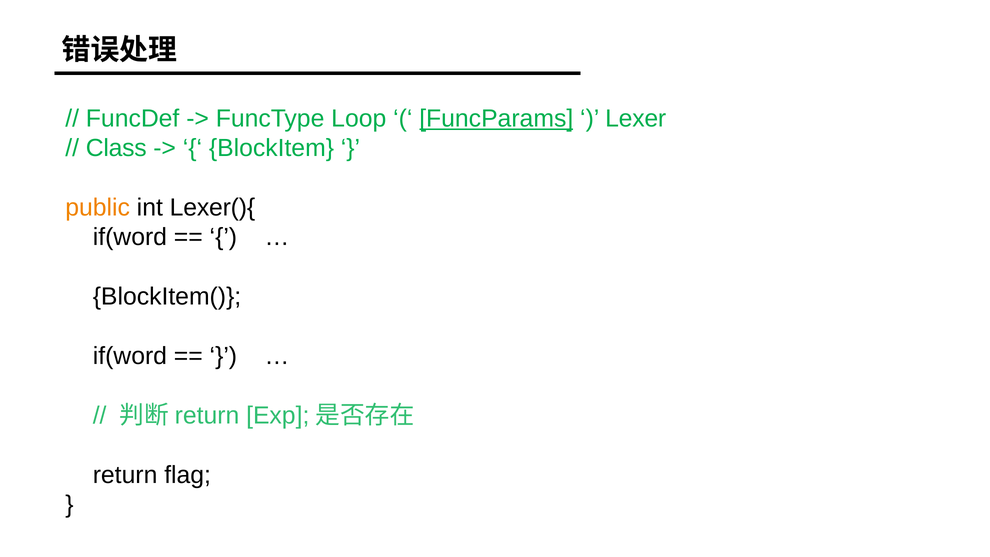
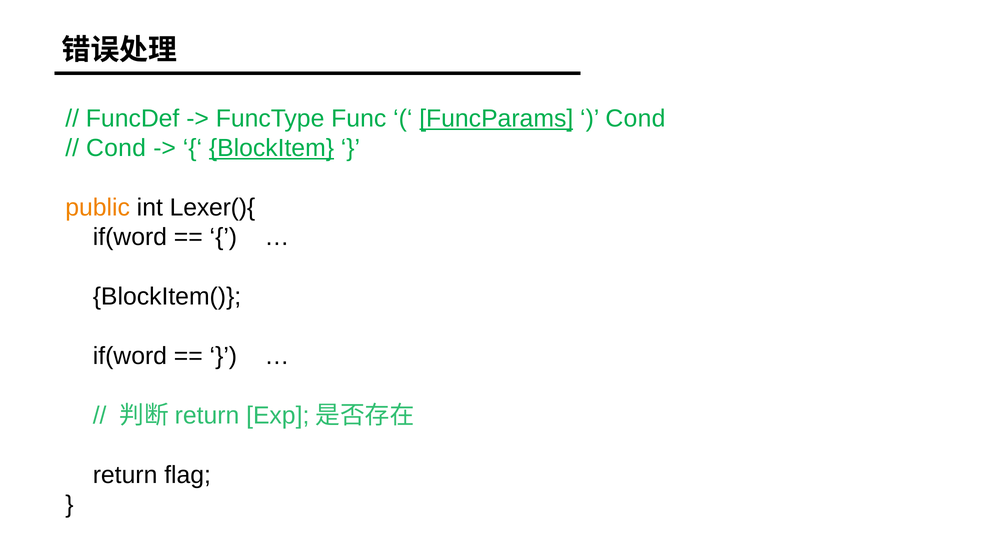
Loop: Loop -> Func
Lexer at (636, 118): Lexer -> Cond
Class at (116, 148): Class -> Cond
BlockItem underline: none -> present
